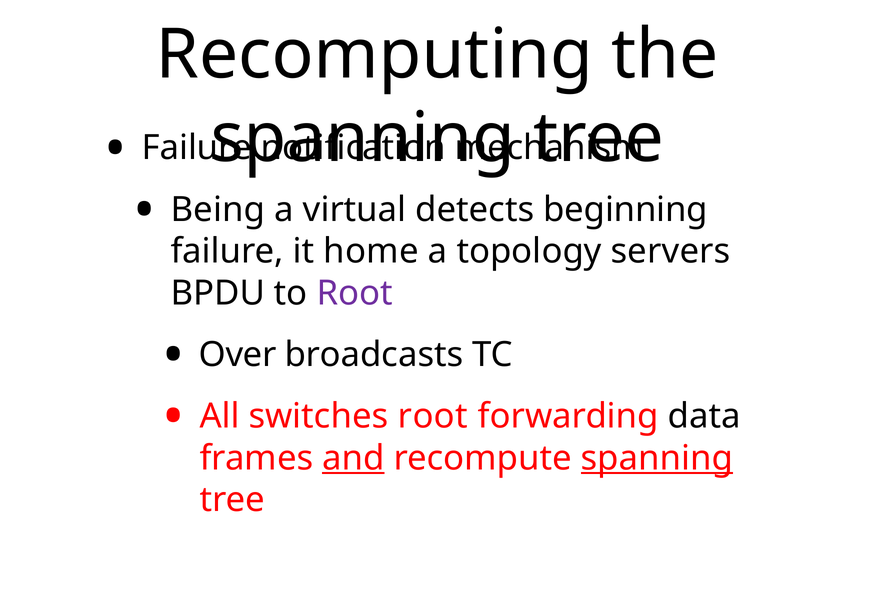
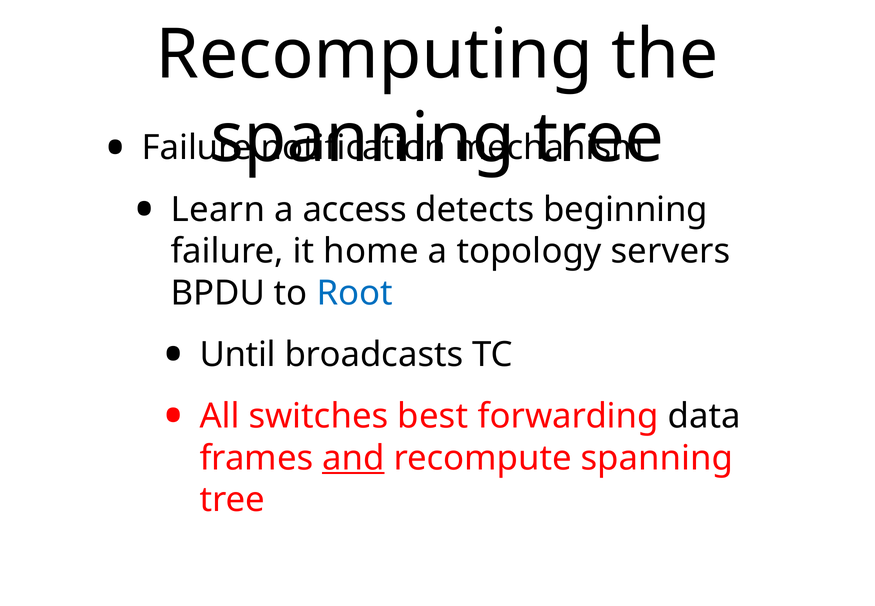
Being: Being -> Learn
virtual: virtual -> access
Root at (355, 293) colour: purple -> blue
Over: Over -> Until
switches root: root -> best
spanning at (657, 458) underline: present -> none
